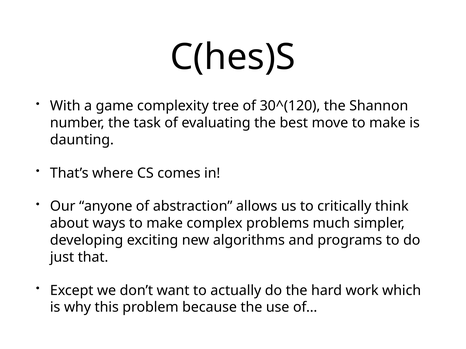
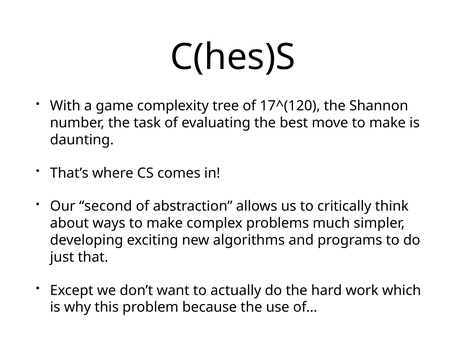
30^(120: 30^(120 -> 17^(120
anyone: anyone -> second
